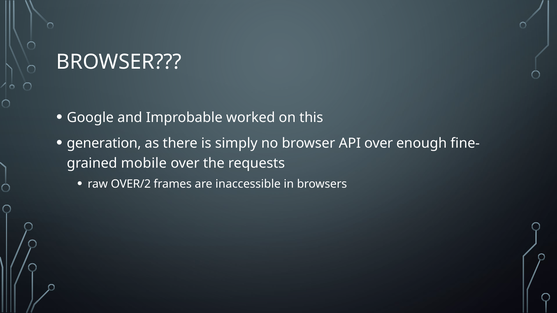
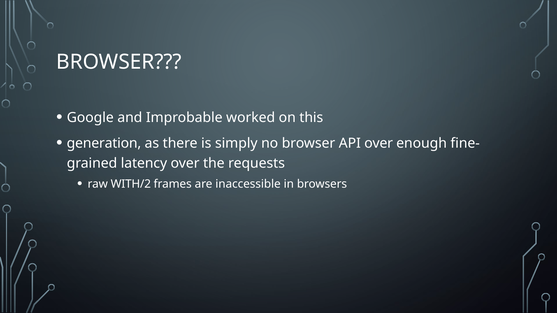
mobile: mobile -> latency
OVER/2: OVER/2 -> WITH/2
